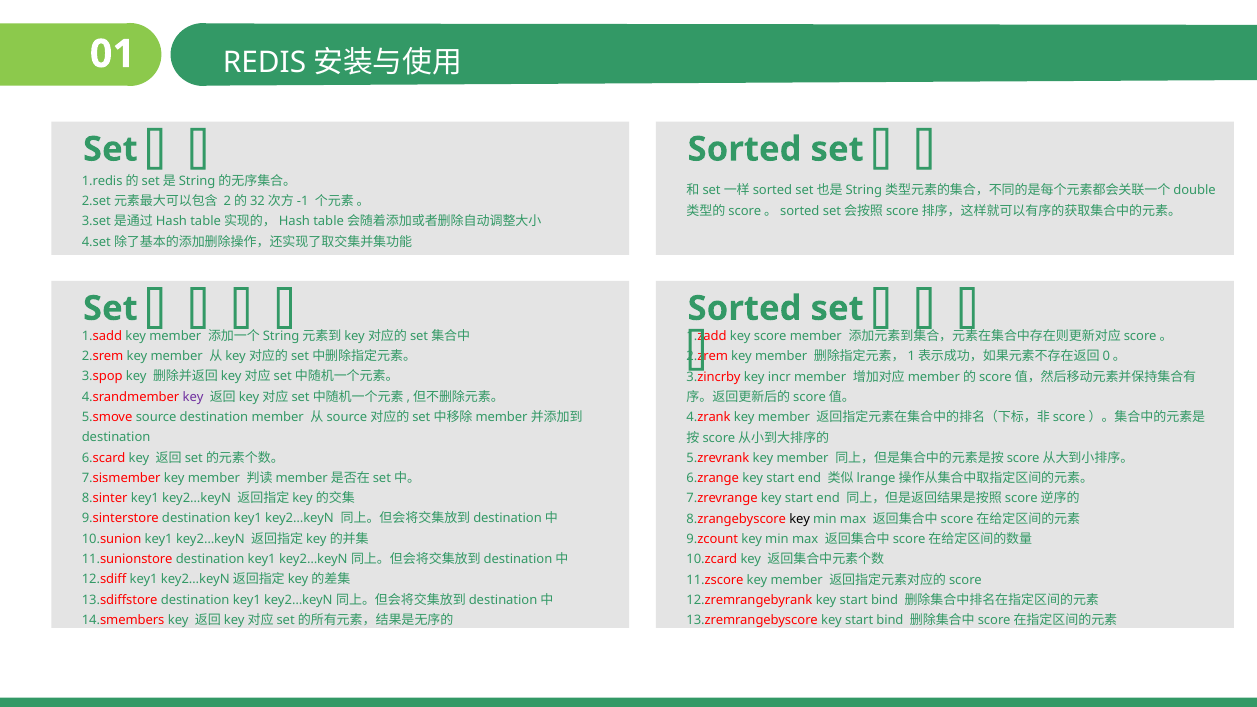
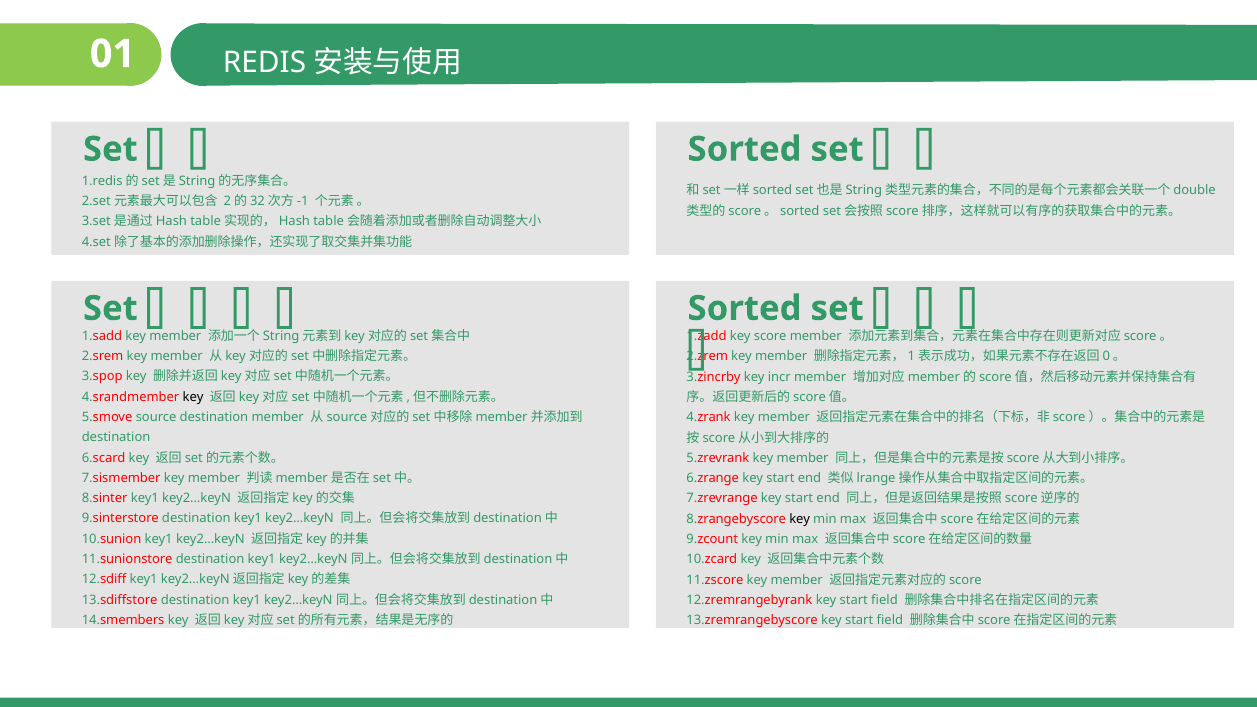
key at (193, 397) colour: purple -> black
12.zremrangebyrank key start bind: bind -> field
13.zremrangebyscore key start bind: bind -> field
